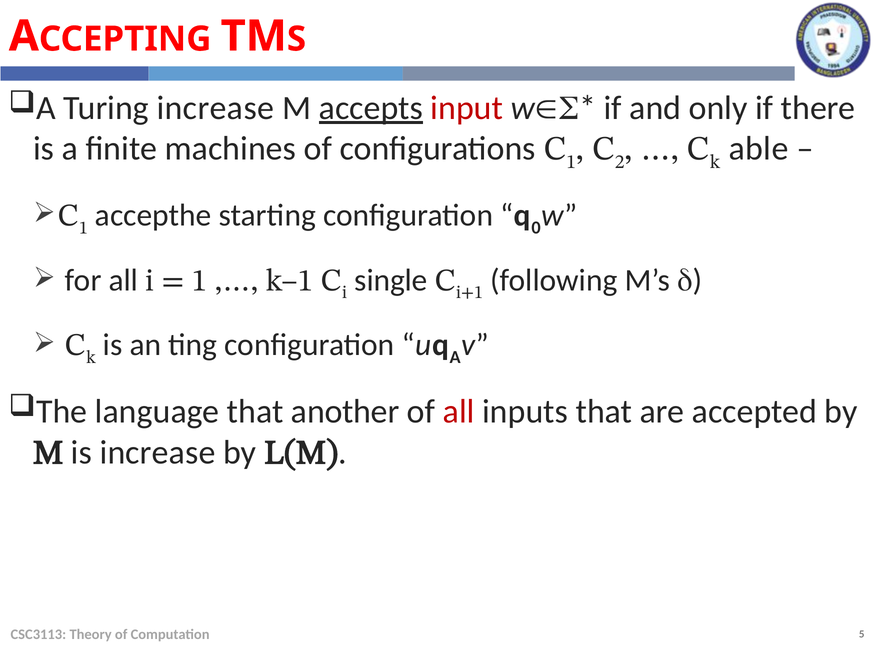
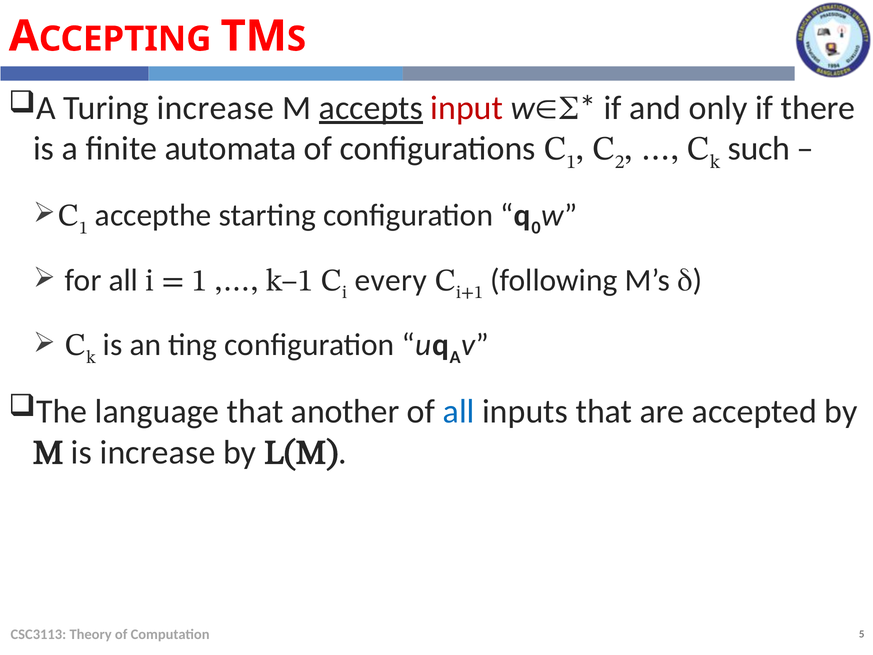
machines: machines -> automata
able: able -> such
single: single -> every
all at (459, 411) colour: red -> blue
